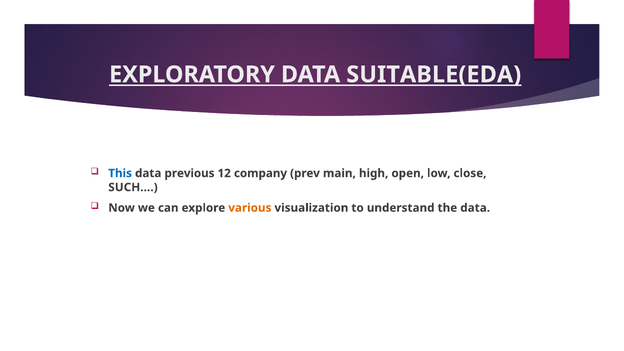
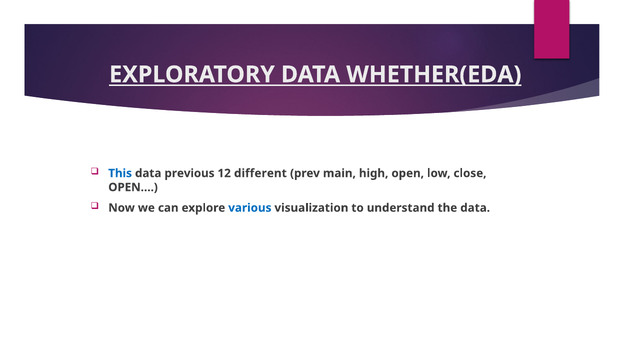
SUITABLE(EDA: SUITABLE(EDA -> WHETHER(EDA
company: company -> different
SUCH…: SUCH… -> OPEN…
various colour: orange -> blue
